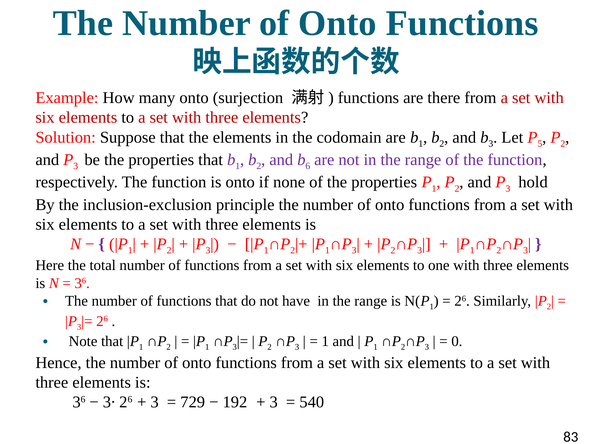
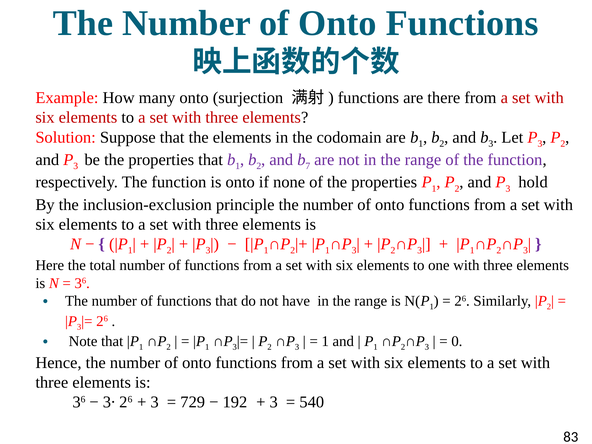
5 at (540, 144): 5 -> 3
6: 6 -> 7
